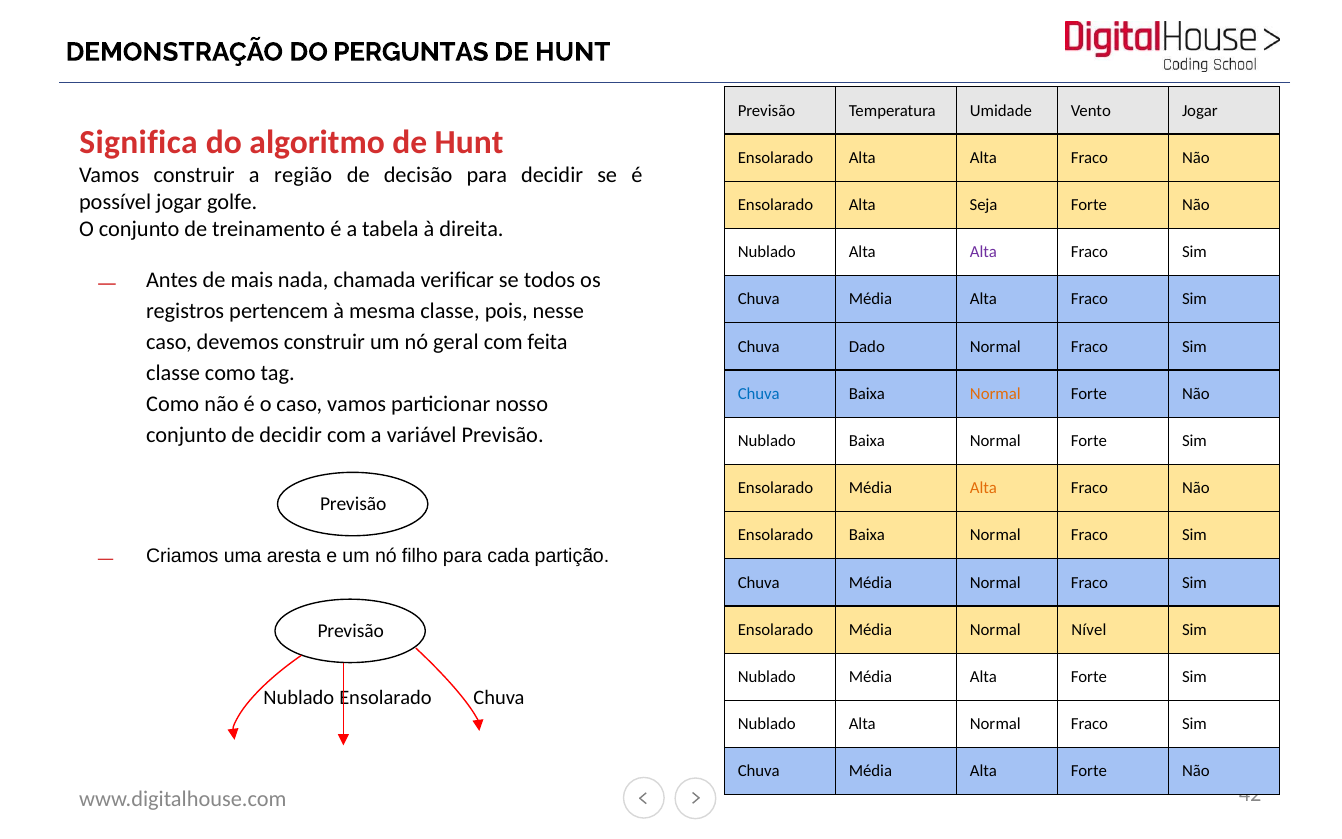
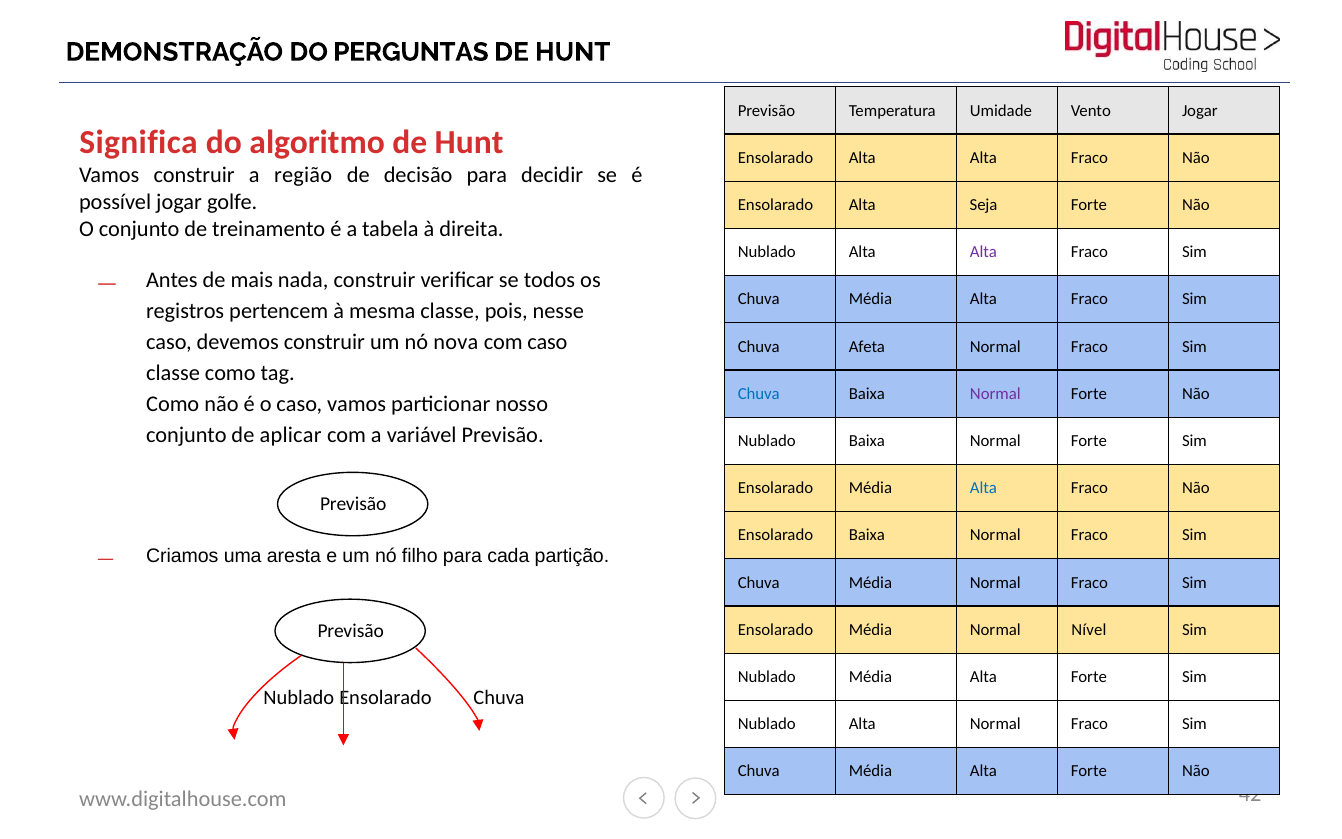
nada chamada: chamada -> construir
geral: geral -> nova
com feita: feita -> caso
Dado: Dado -> Afeta
Normal at (995, 394) colour: orange -> purple
de decidir: decidir -> aplicar
Alta at (983, 488) colour: orange -> blue
